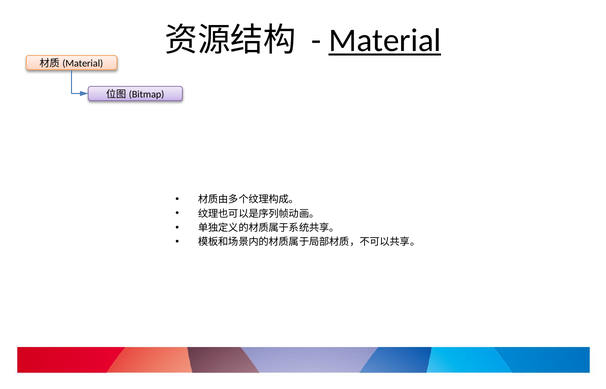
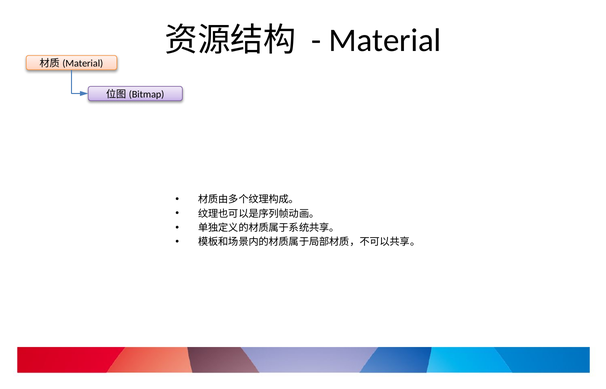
Material underline: present -> none
